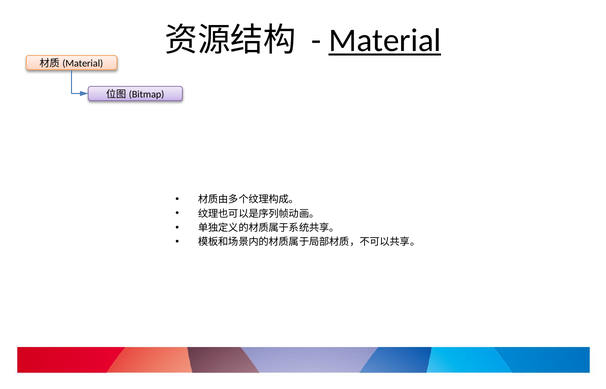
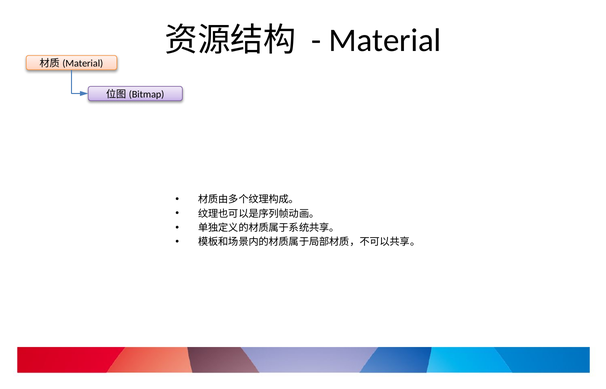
Material underline: present -> none
